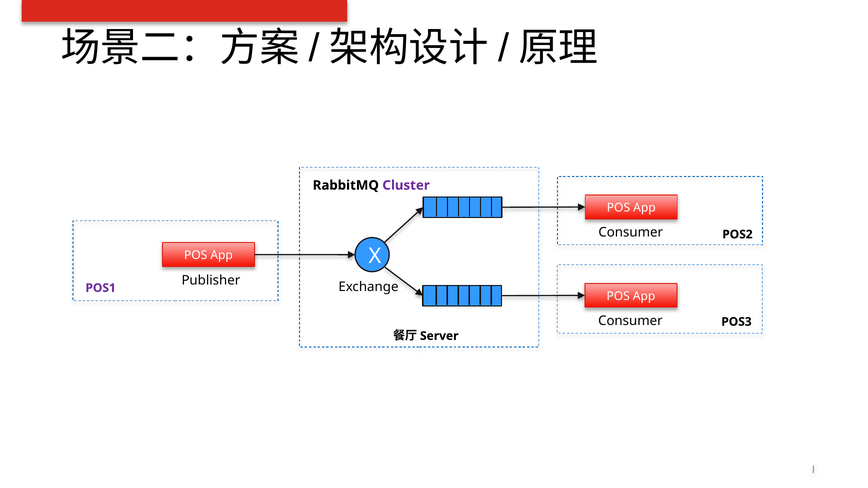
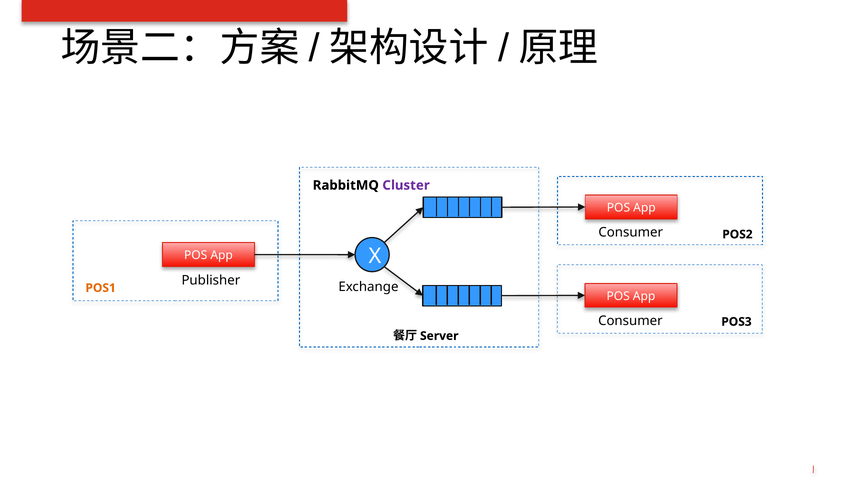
POS1 colour: purple -> orange
